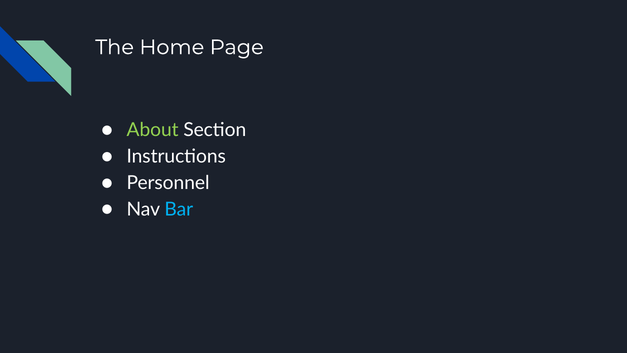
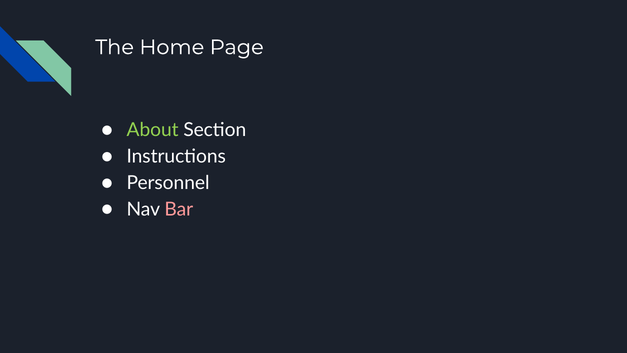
Bar colour: light blue -> pink
